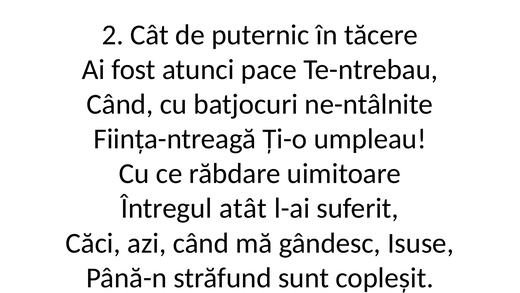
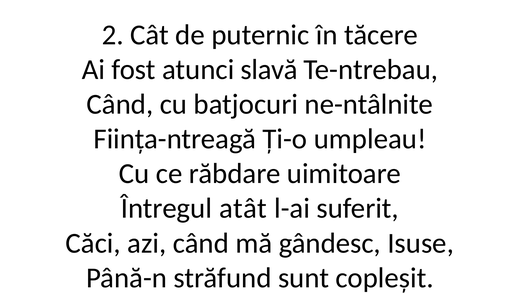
pace: pace -> slavă
